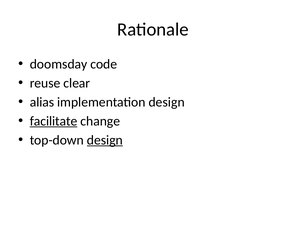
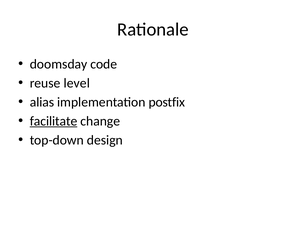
clear: clear -> level
implementation design: design -> postfix
design at (105, 140) underline: present -> none
